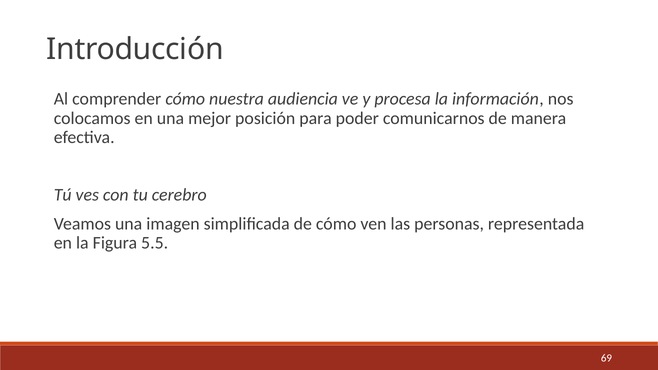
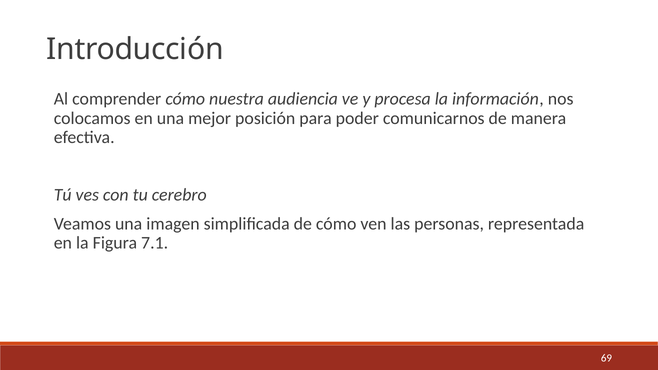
5.5: 5.5 -> 7.1
